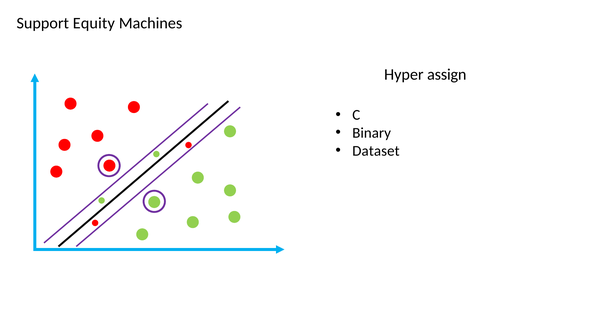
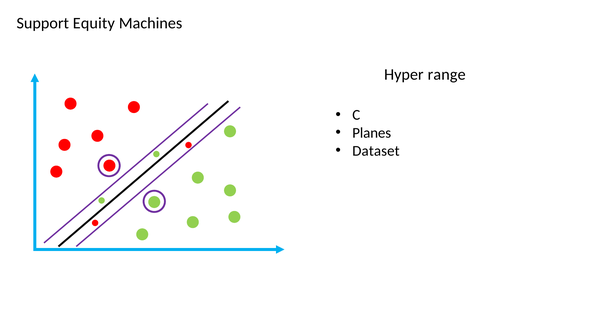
assign: assign -> range
Binary: Binary -> Planes
